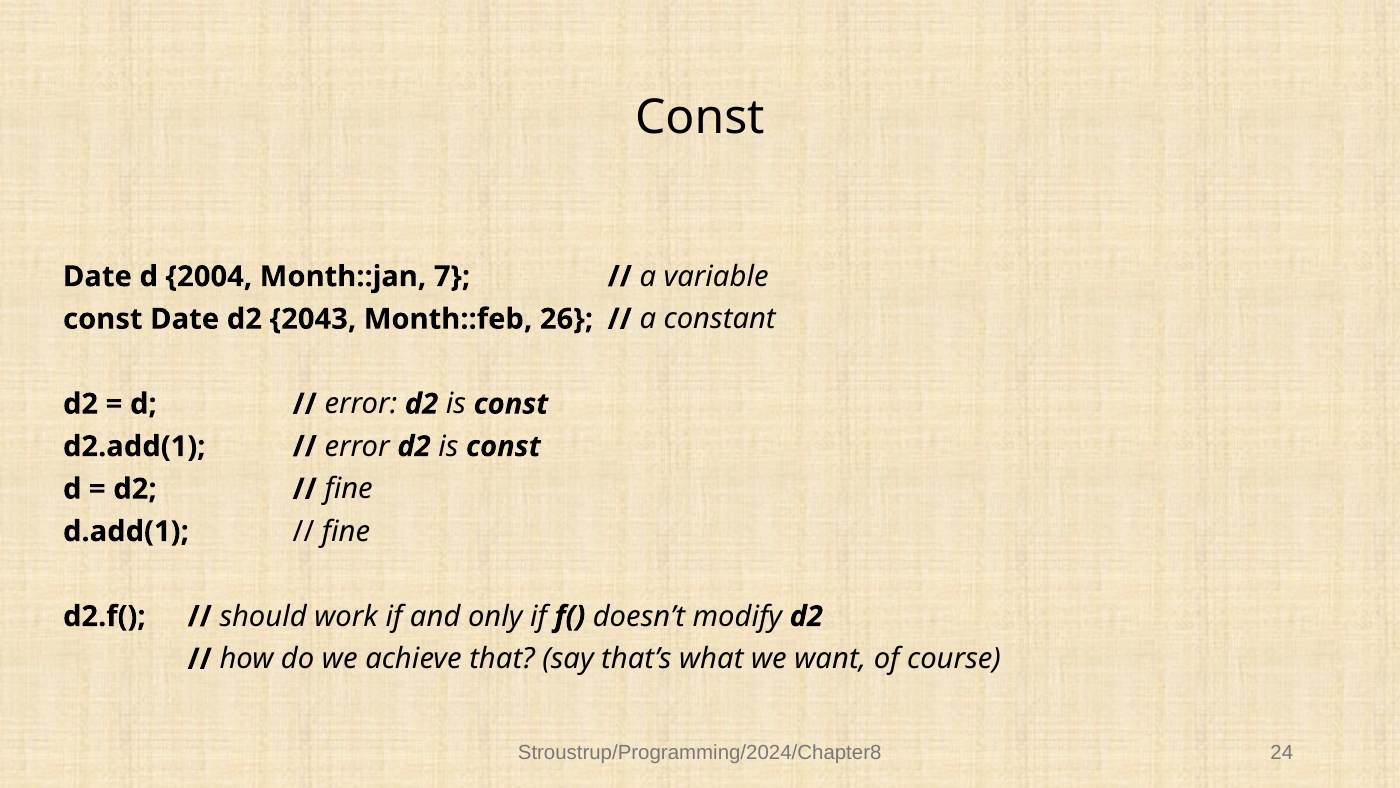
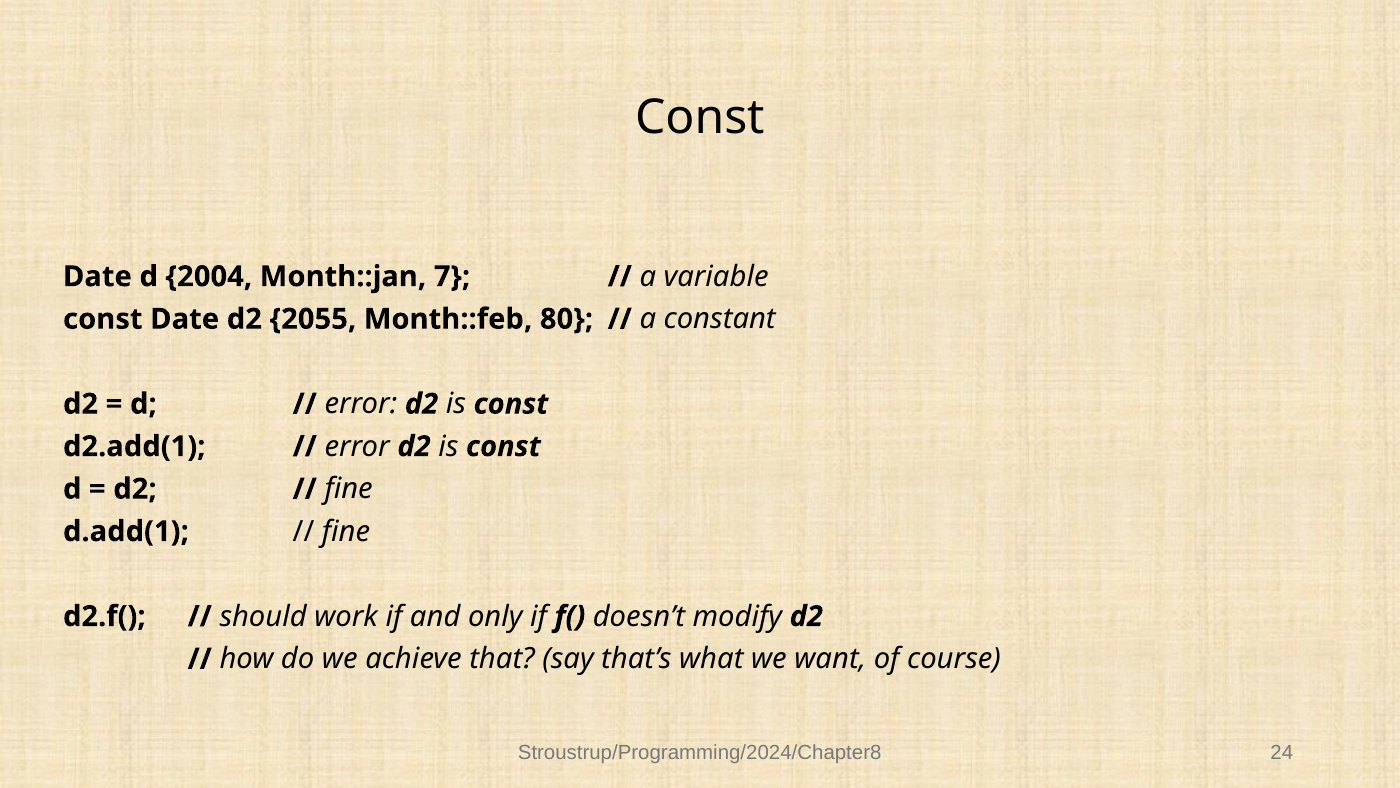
2043: 2043 -> 2055
26: 26 -> 80
